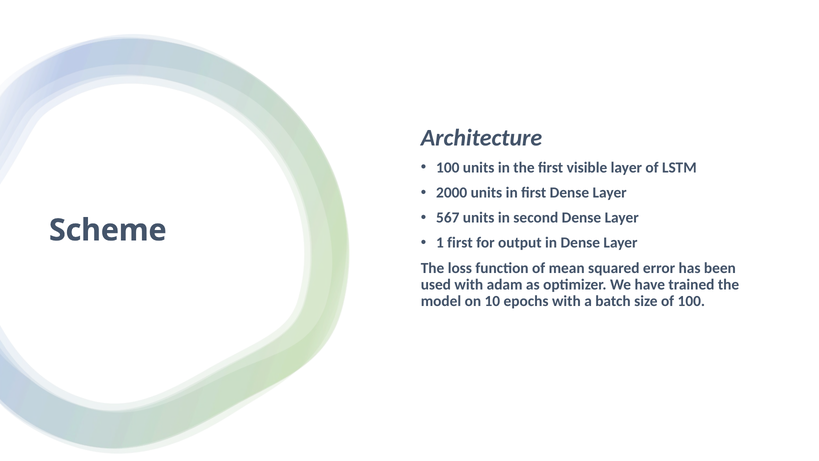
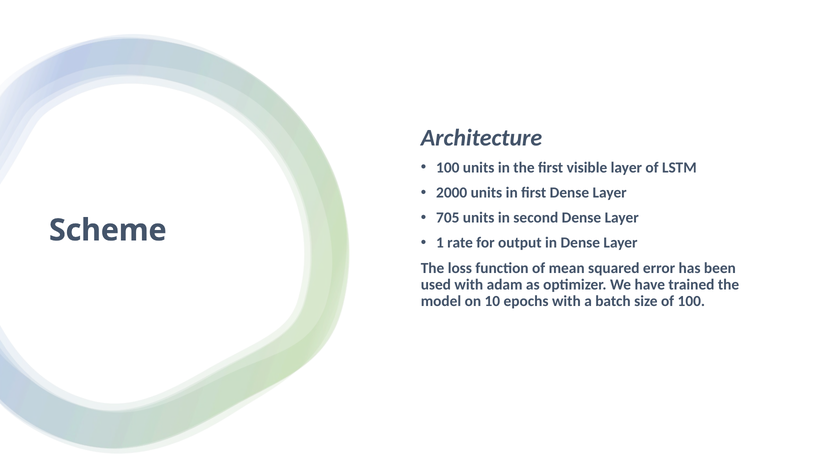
567: 567 -> 705
1 first: first -> rate
